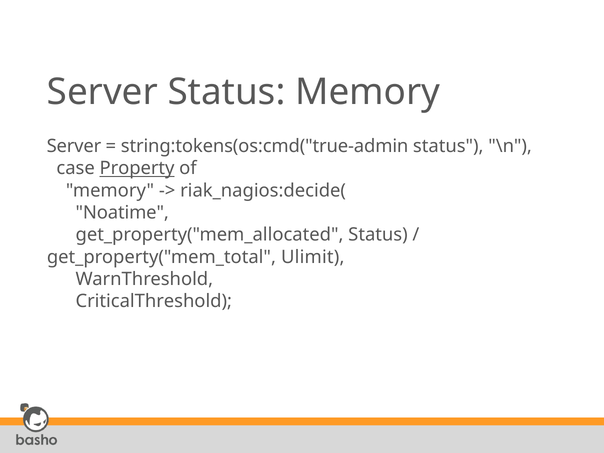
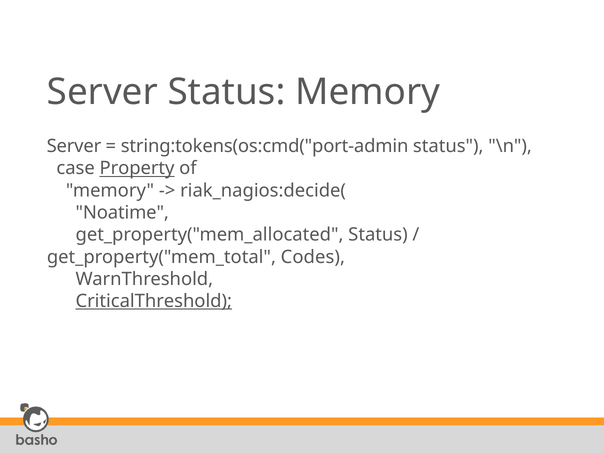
string:tokens(os:cmd("true-admin: string:tokens(os:cmd("true-admin -> string:tokens(os:cmd("port-admin
Ulimit: Ulimit -> Codes
CriticalThreshold underline: none -> present
